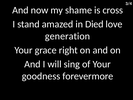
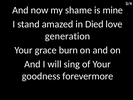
cross: cross -> mine
right: right -> burn
